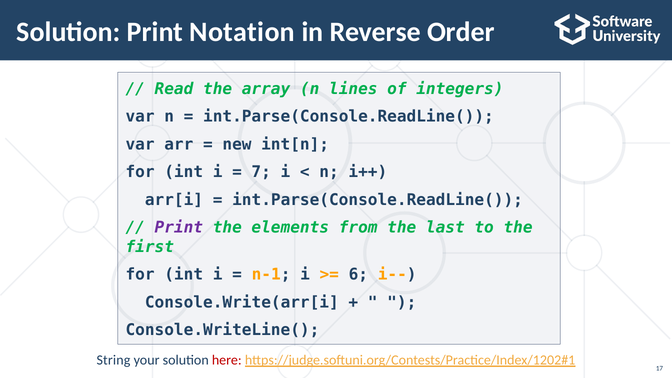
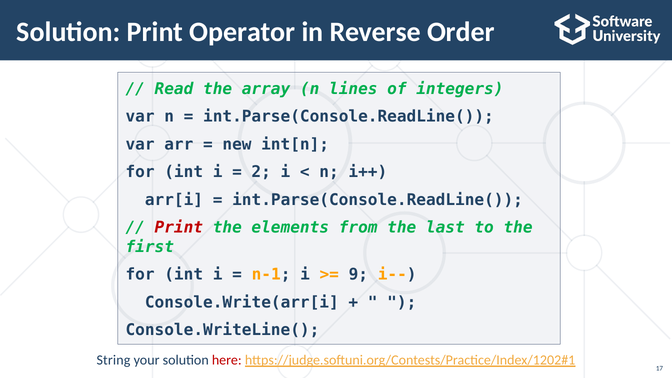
Notation: Notation -> Operator
7: 7 -> 2
Print at (179, 227) colour: purple -> red
6: 6 -> 9
